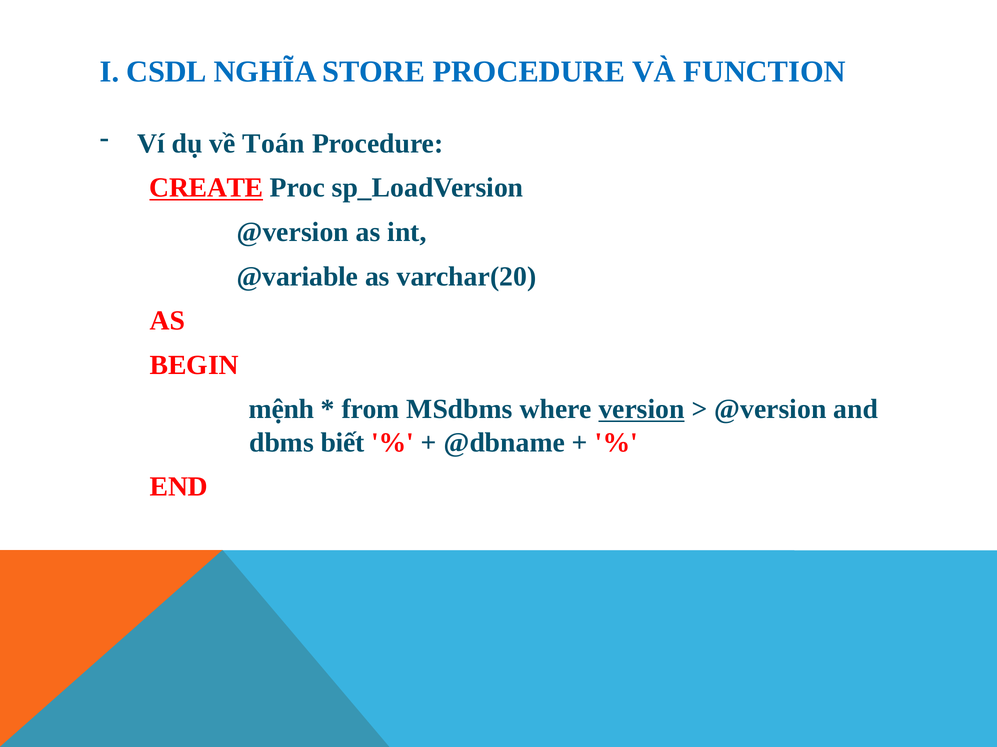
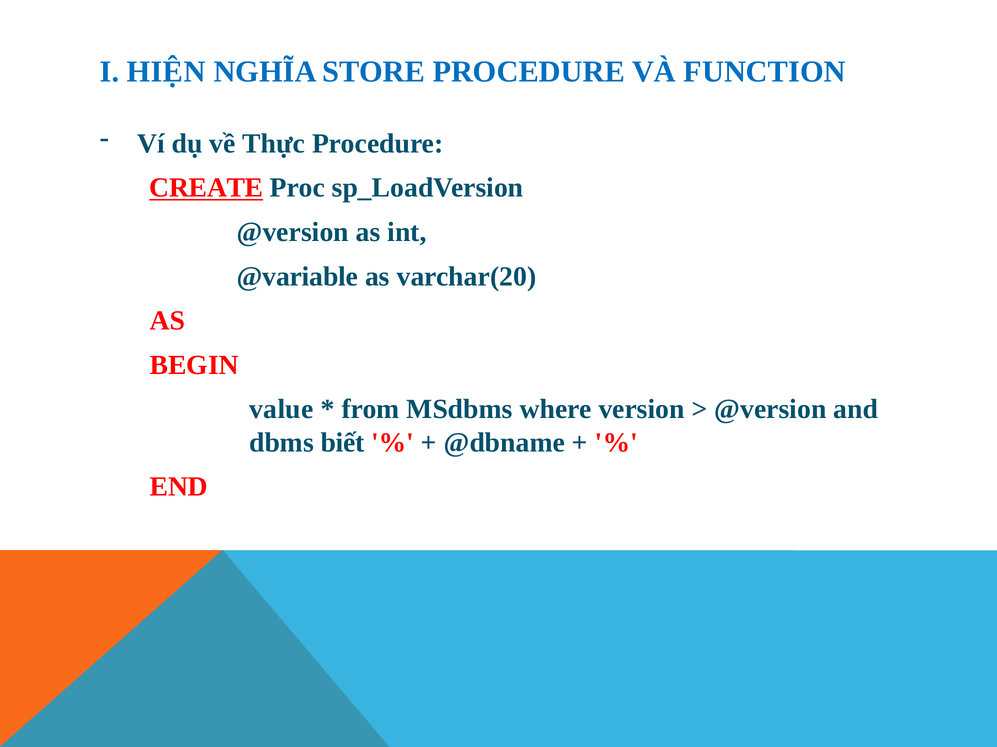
CSDL: CSDL -> HIỆN
Toán: Toán -> Thực
mệnh: mệnh -> value
version underline: present -> none
